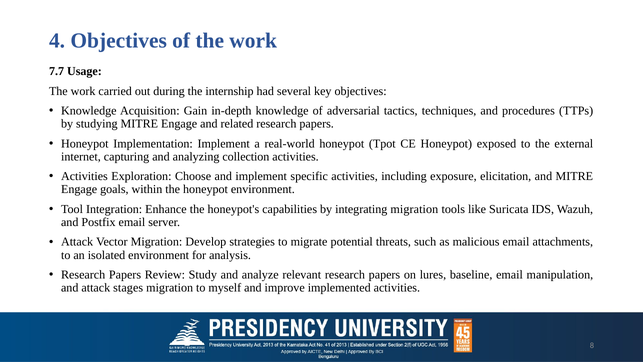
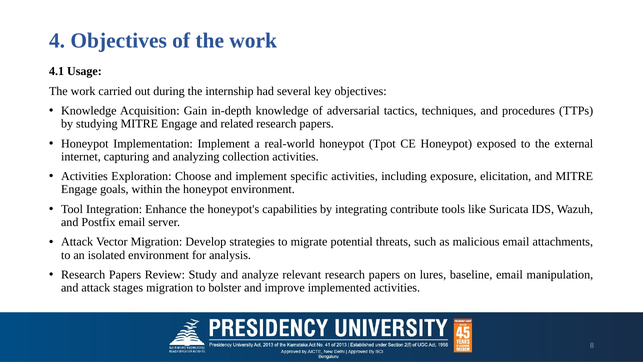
7.7: 7.7 -> 4.1
integrating migration: migration -> contribute
myself: myself -> bolster
